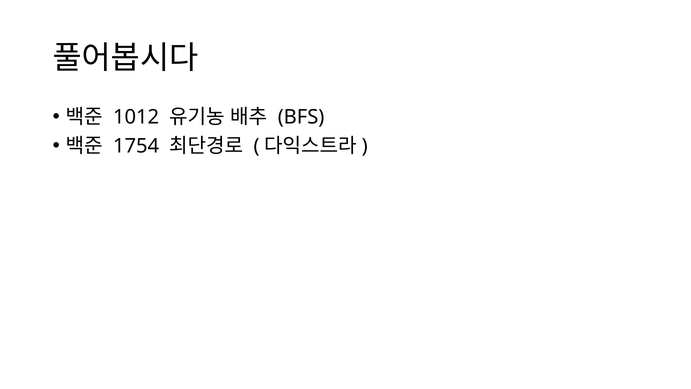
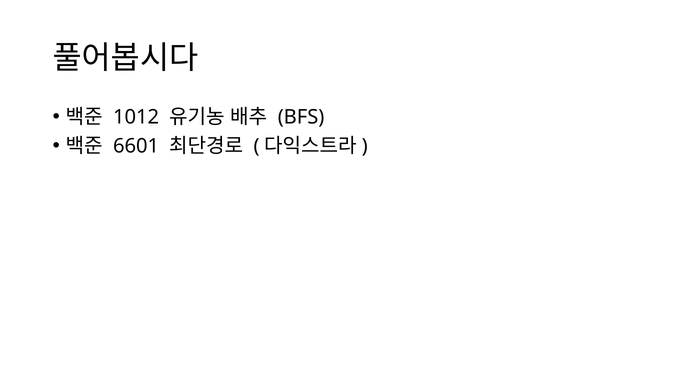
1754: 1754 -> 6601
